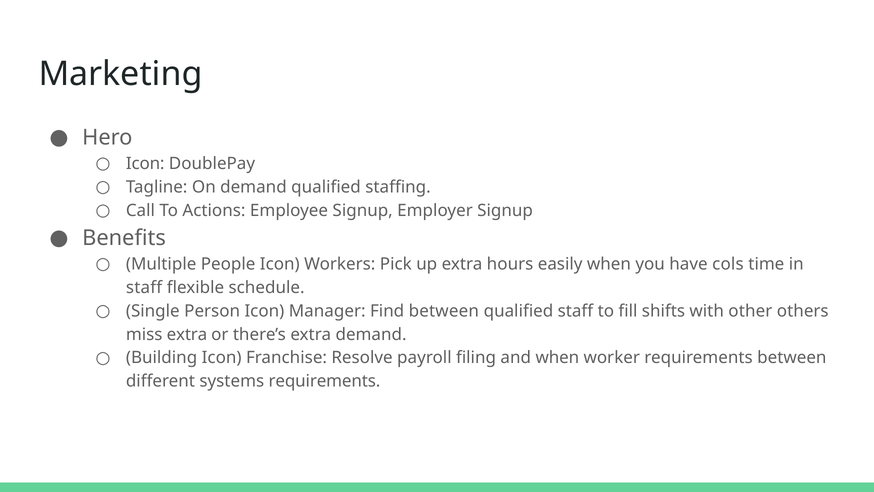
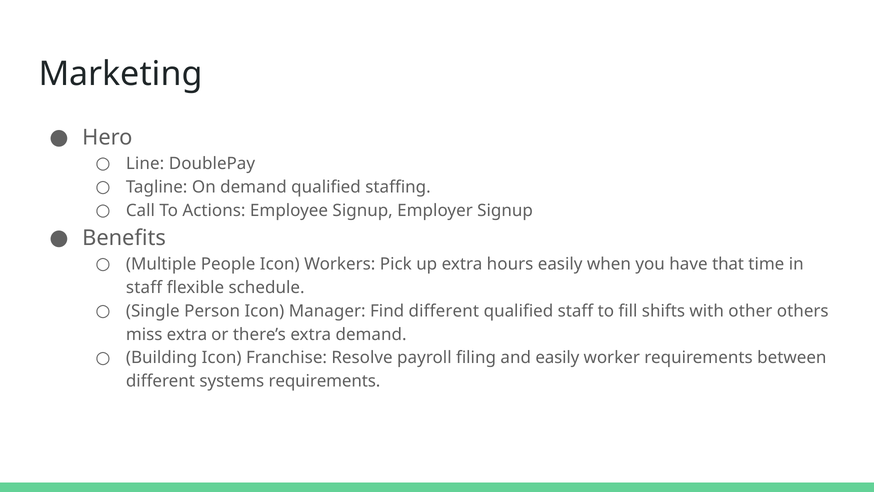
Icon at (145, 163): Icon -> Line
cols: cols -> that
Find between: between -> different
and when: when -> easily
